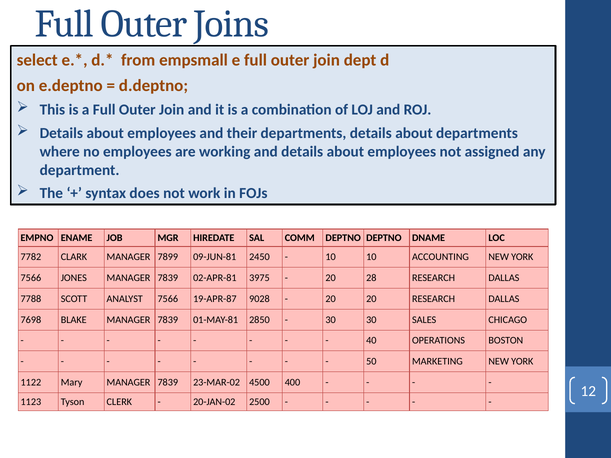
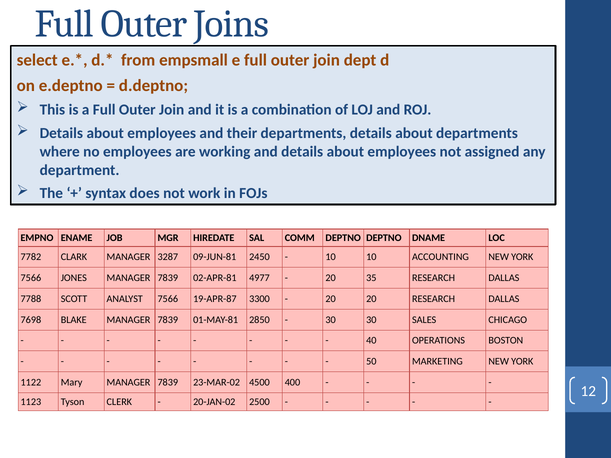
7899: 7899 -> 3287
3975: 3975 -> 4977
28: 28 -> 35
9028: 9028 -> 3300
